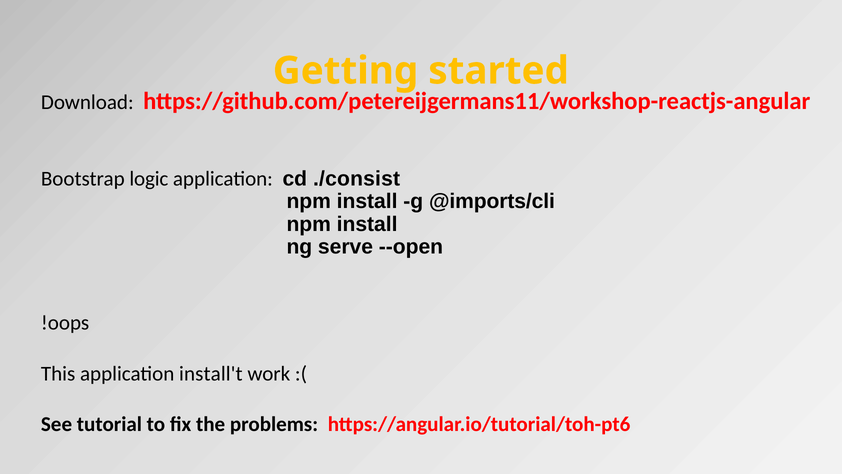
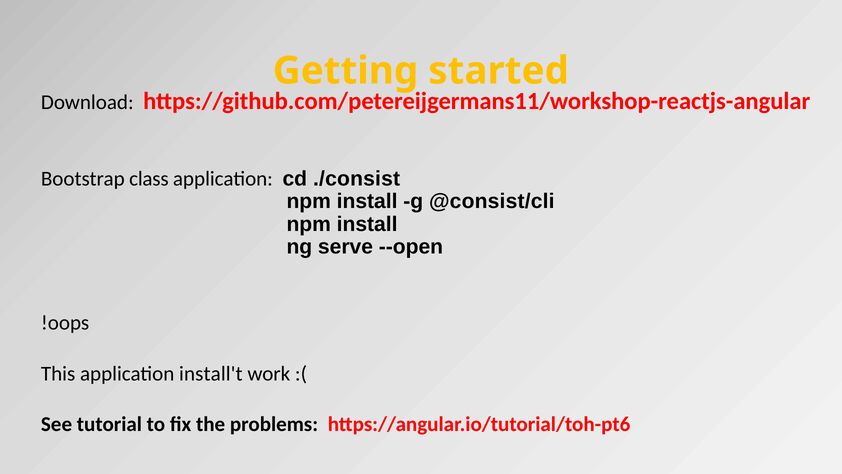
logic: logic -> class
@imports/cli: @imports/cli -> @consist/cli
